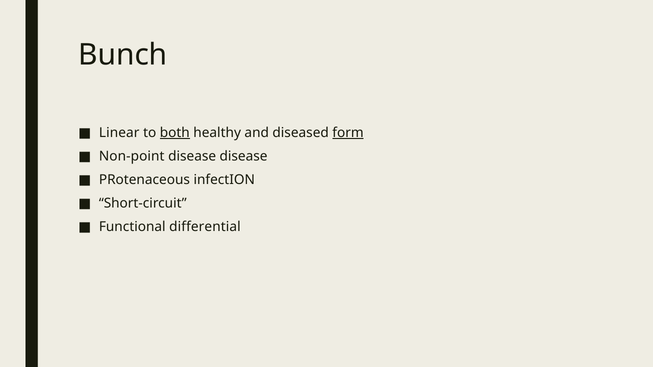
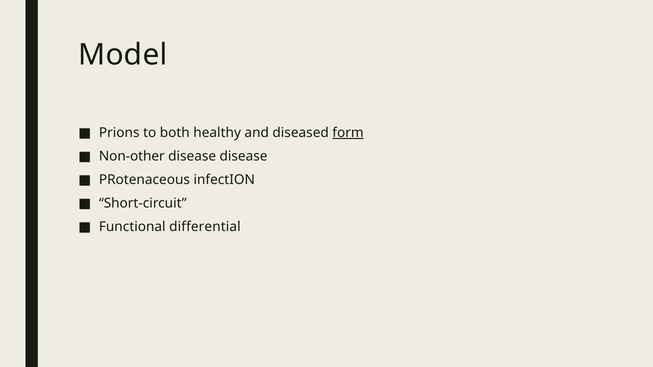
Bunch: Bunch -> Model
Linear: Linear -> Prions
both underline: present -> none
Non-point: Non-point -> Non-other
